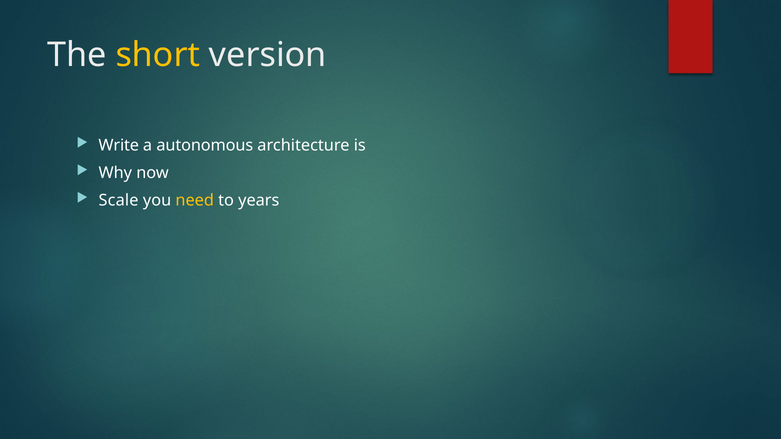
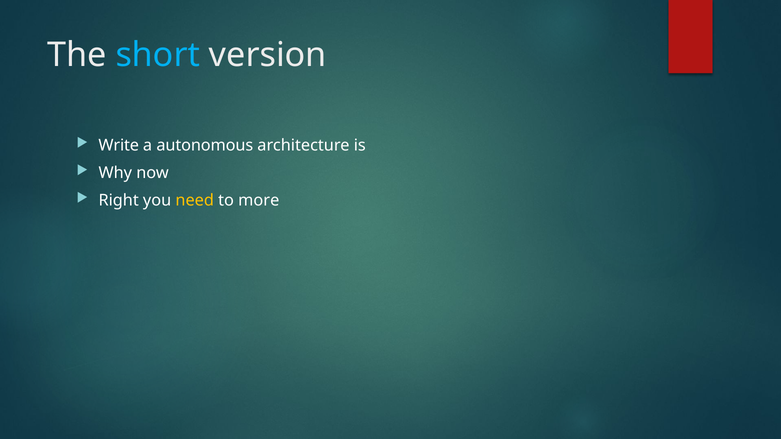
short colour: yellow -> light blue
Scale: Scale -> Right
years: years -> more
